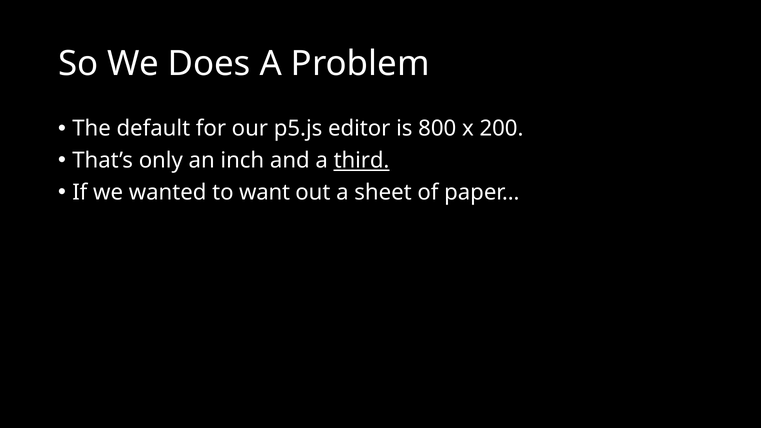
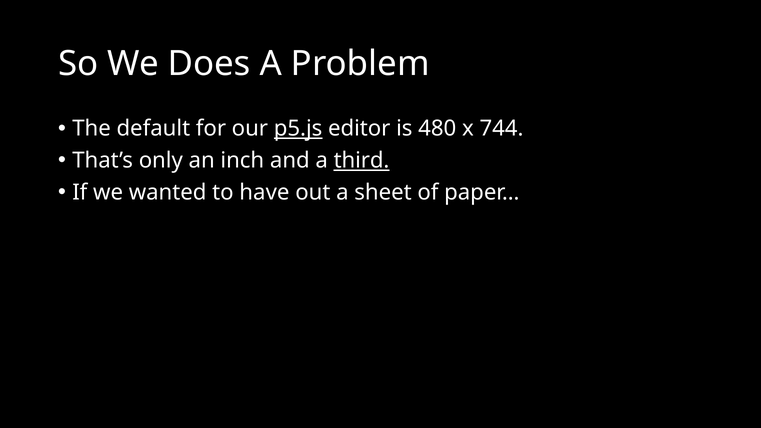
p5.js underline: none -> present
800: 800 -> 480
200: 200 -> 744
want: want -> have
